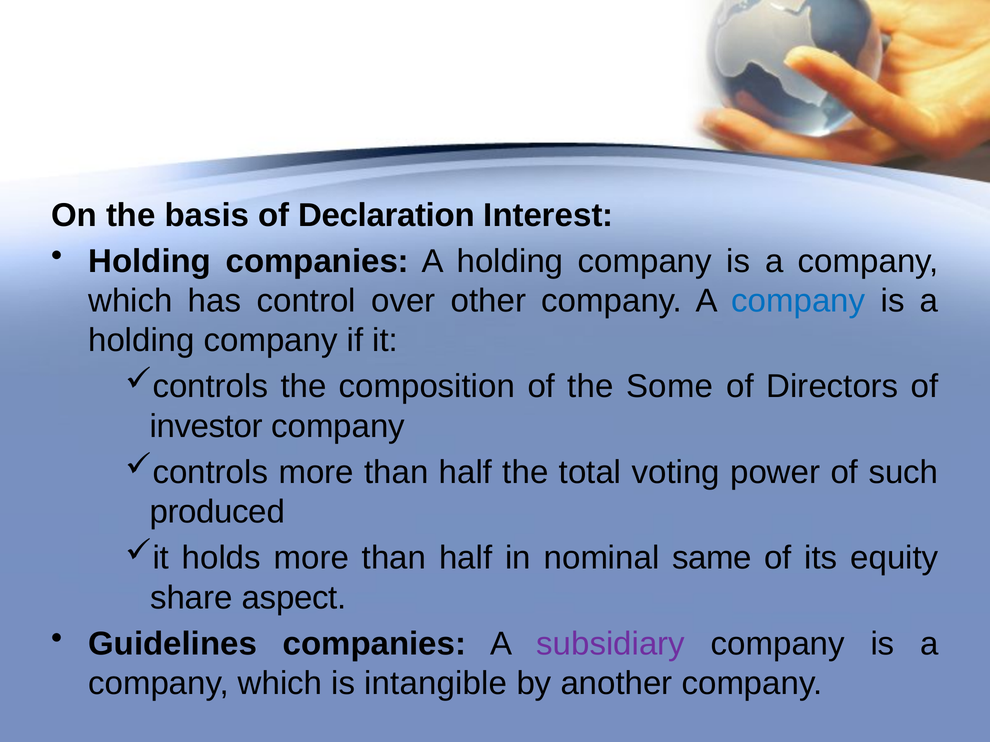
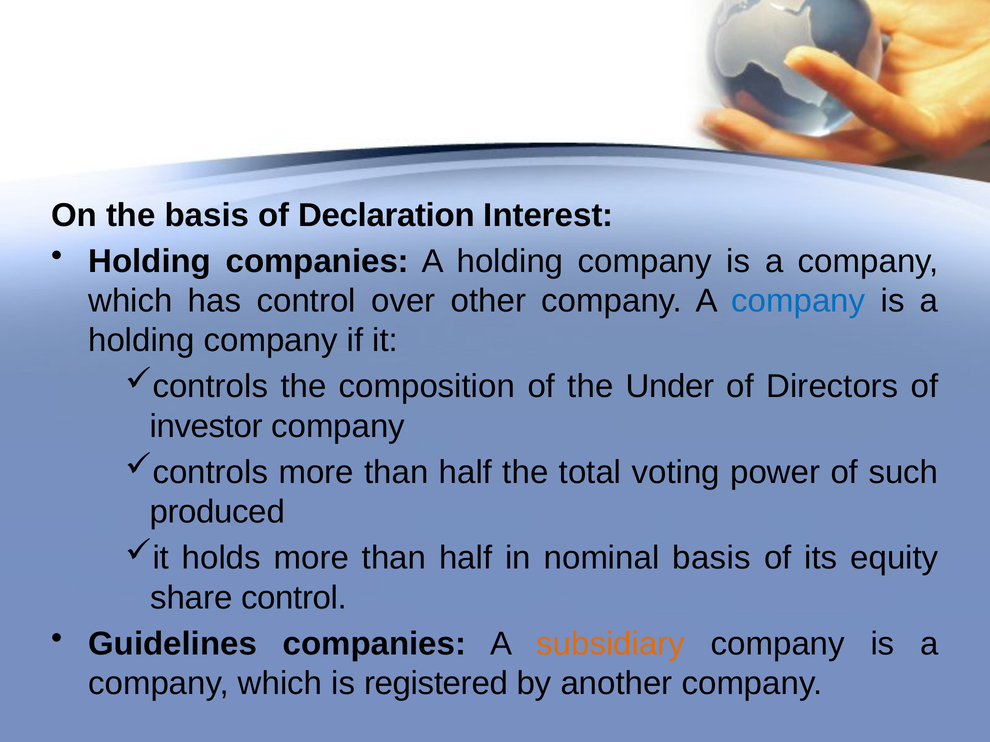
Some: Some -> Under
nominal same: same -> basis
share aspect: aspect -> control
subsidiary colour: purple -> orange
intangible: intangible -> registered
